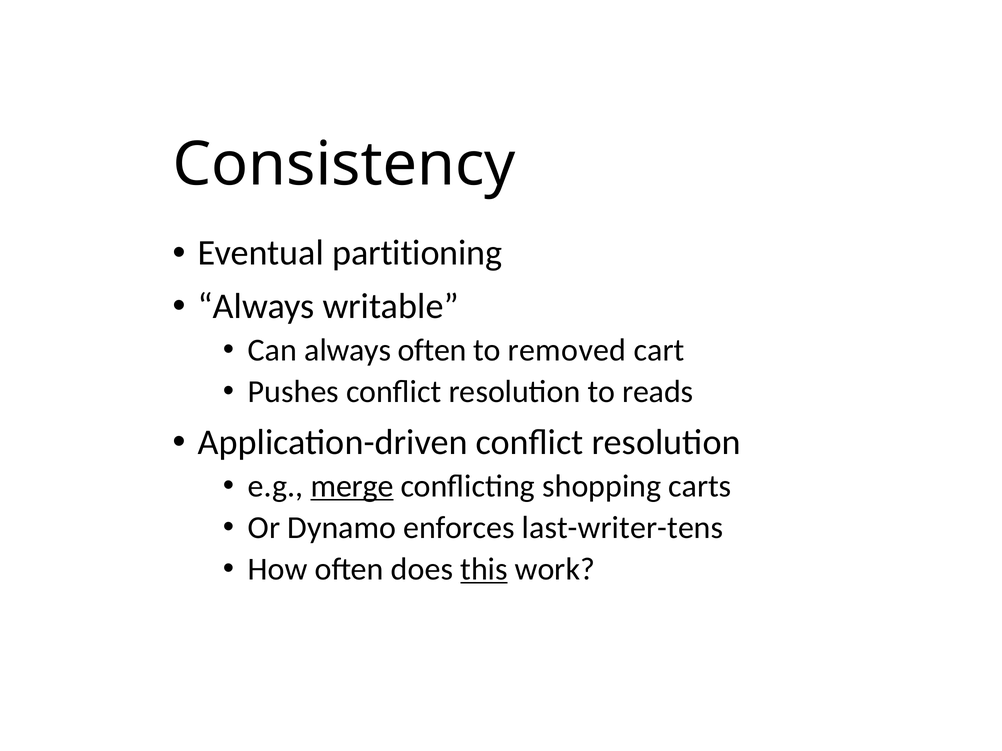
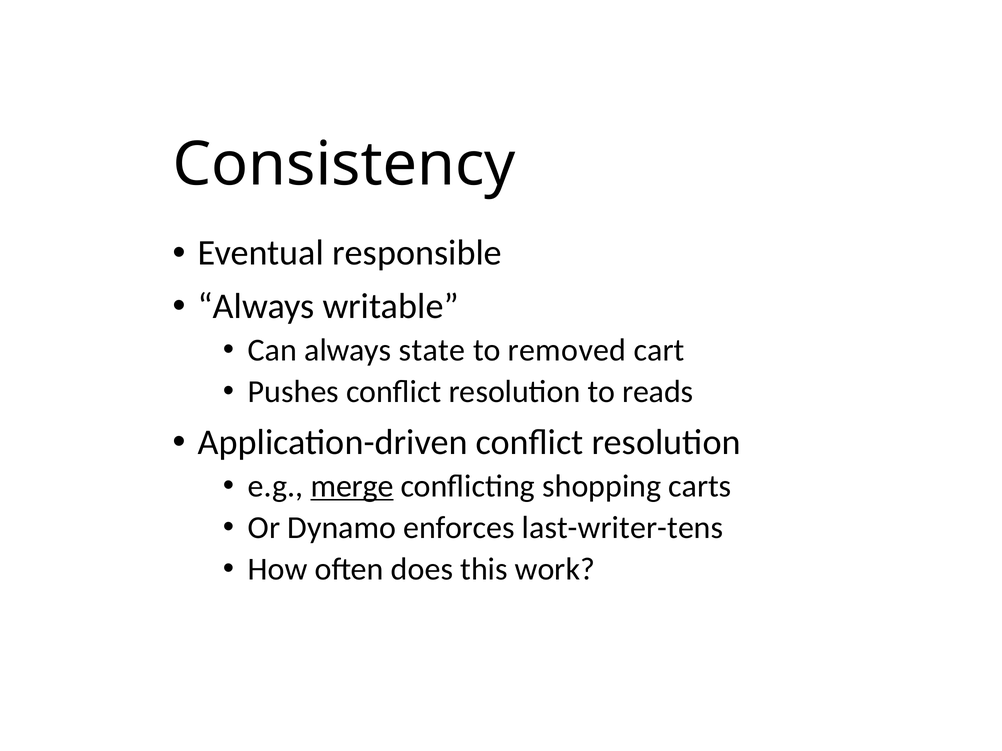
partitioning: partitioning -> responsible
always often: often -> state
this underline: present -> none
